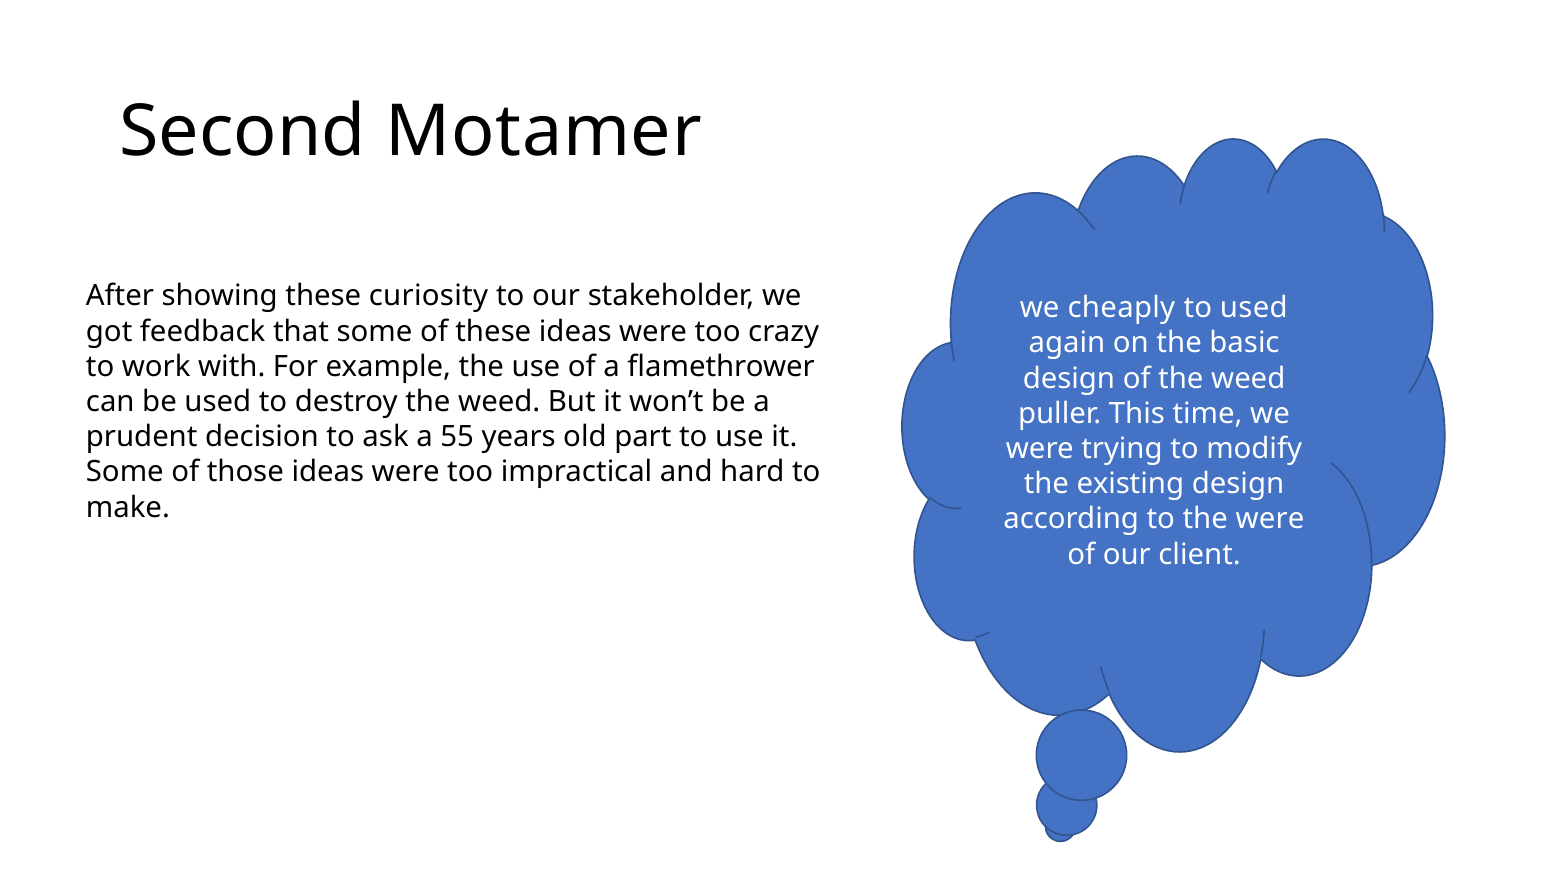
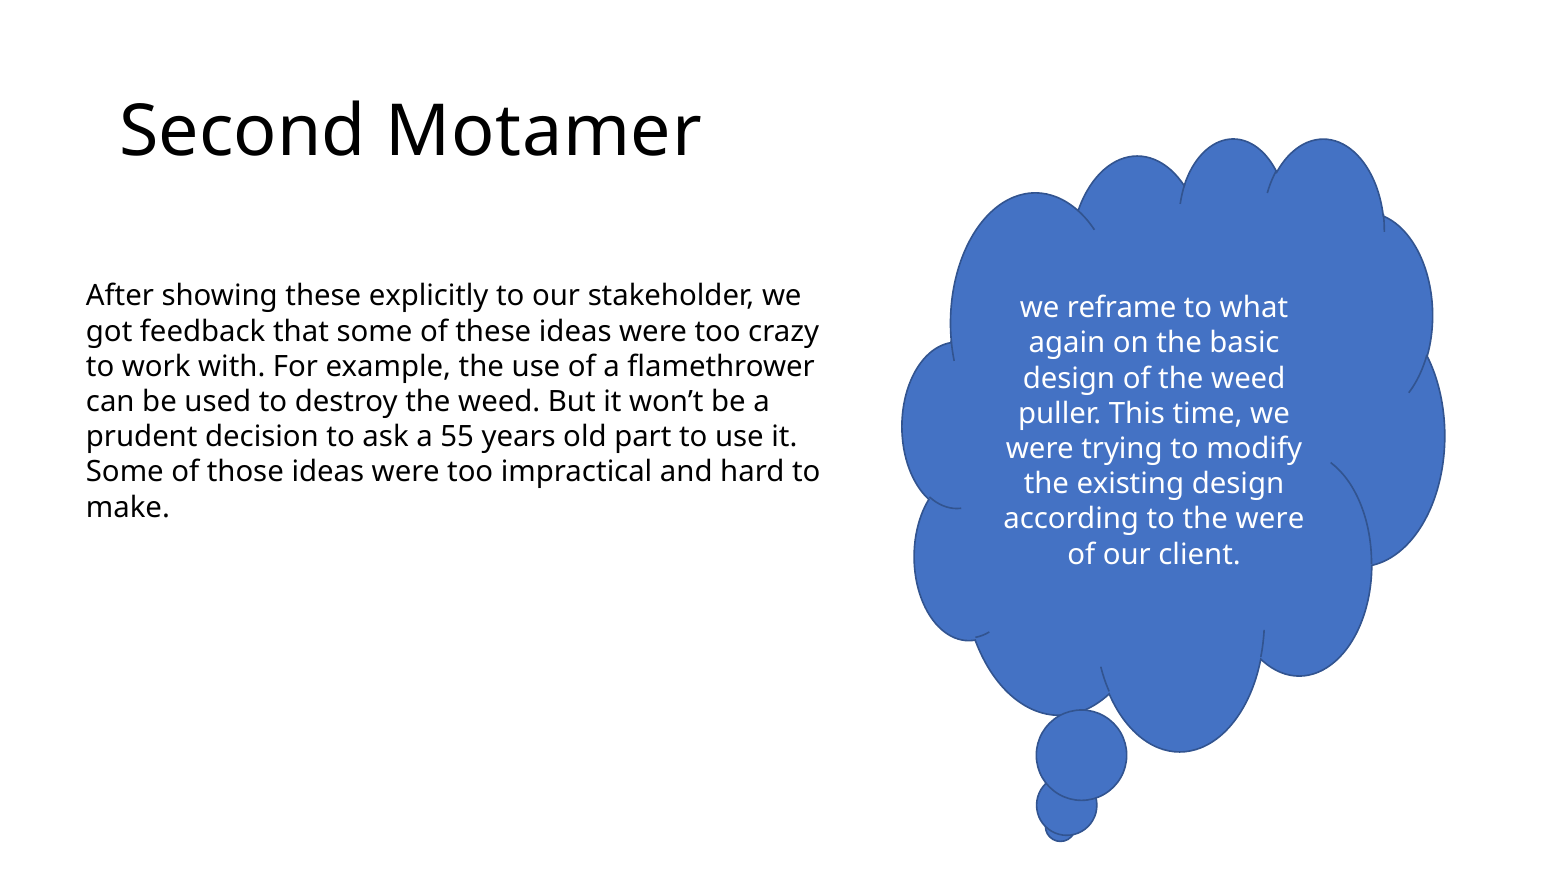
curiosity: curiosity -> explicitly
cheaply: cheaply -> reframe
to used: used -> what
